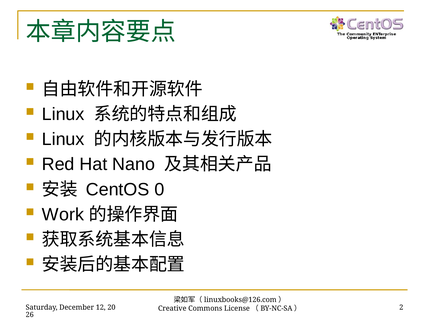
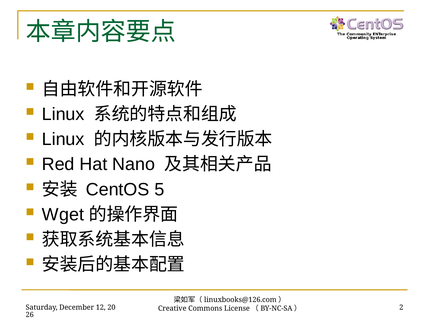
0: 0 -> 5
Work: Work -> Wget
